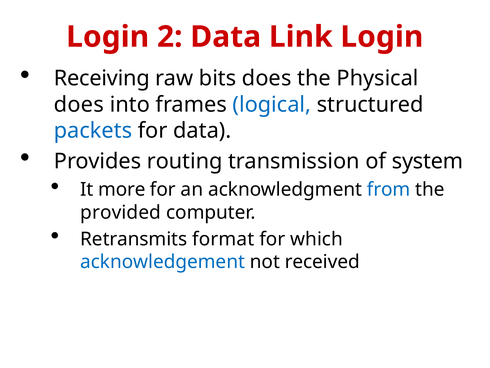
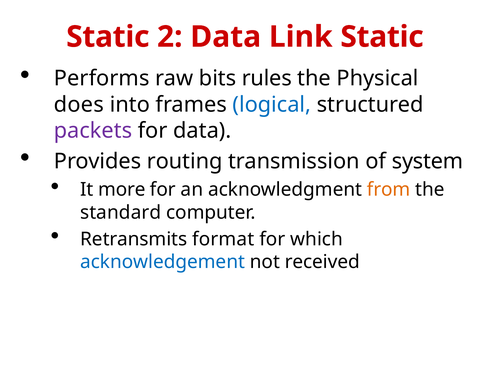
Login at (108, 37): Login -> Static
Link Login: Login -> Static
Receiving: Receiving -> Performs
bits does: does -> rules
packets colour: blue -> purple
from colour: blue -> orange
provided: provided -> standard
